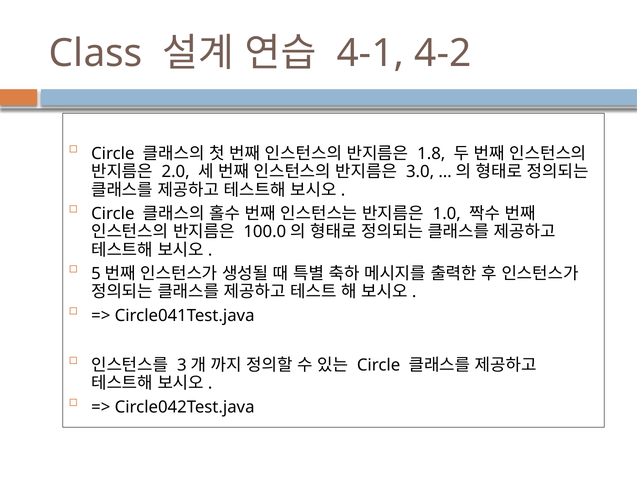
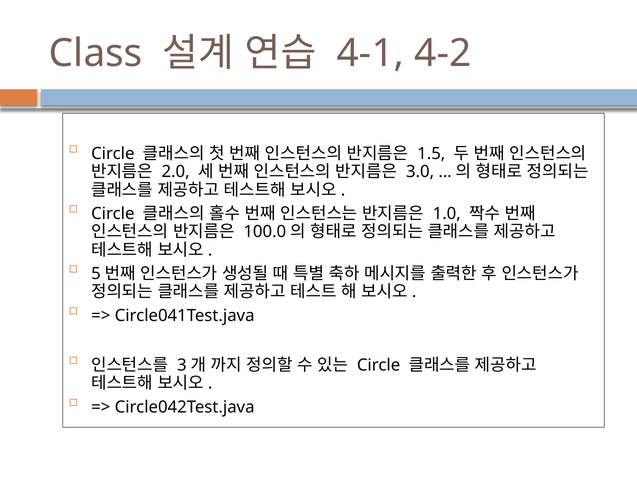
1.8: 1.8 -> 1.5
